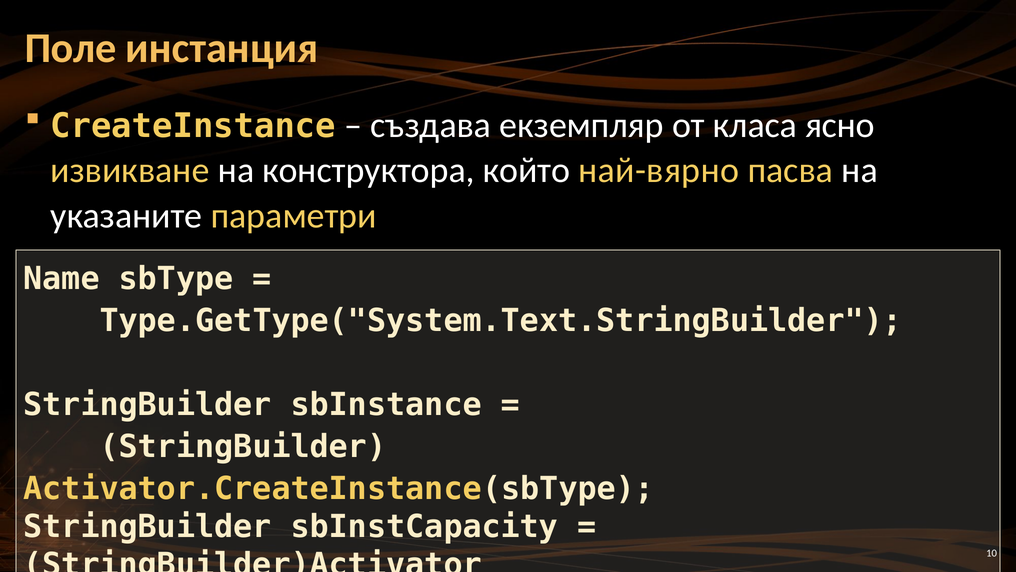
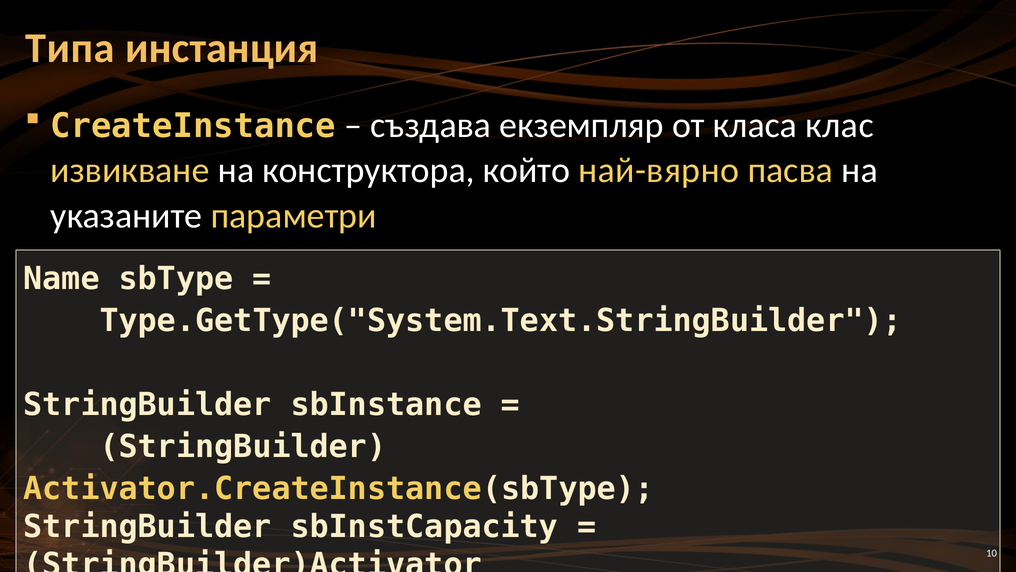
Поле: Поле -> Типа
ясно: ясно -> клас
